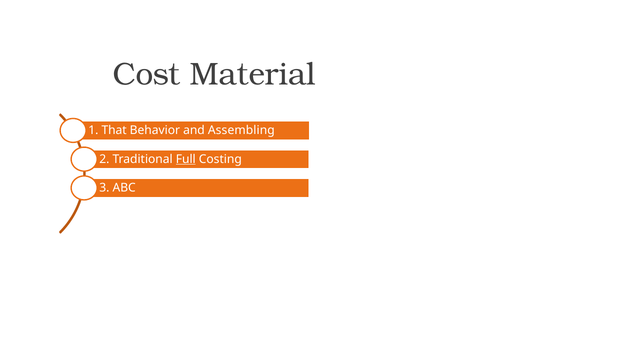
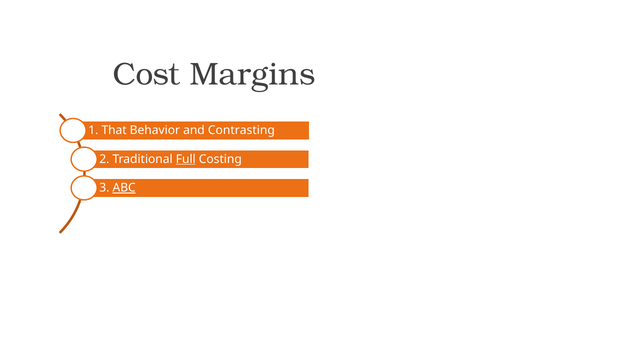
Material: Material -> Margins
Assembling: Assembling -> Contrasting
ABC underline: none -> present
